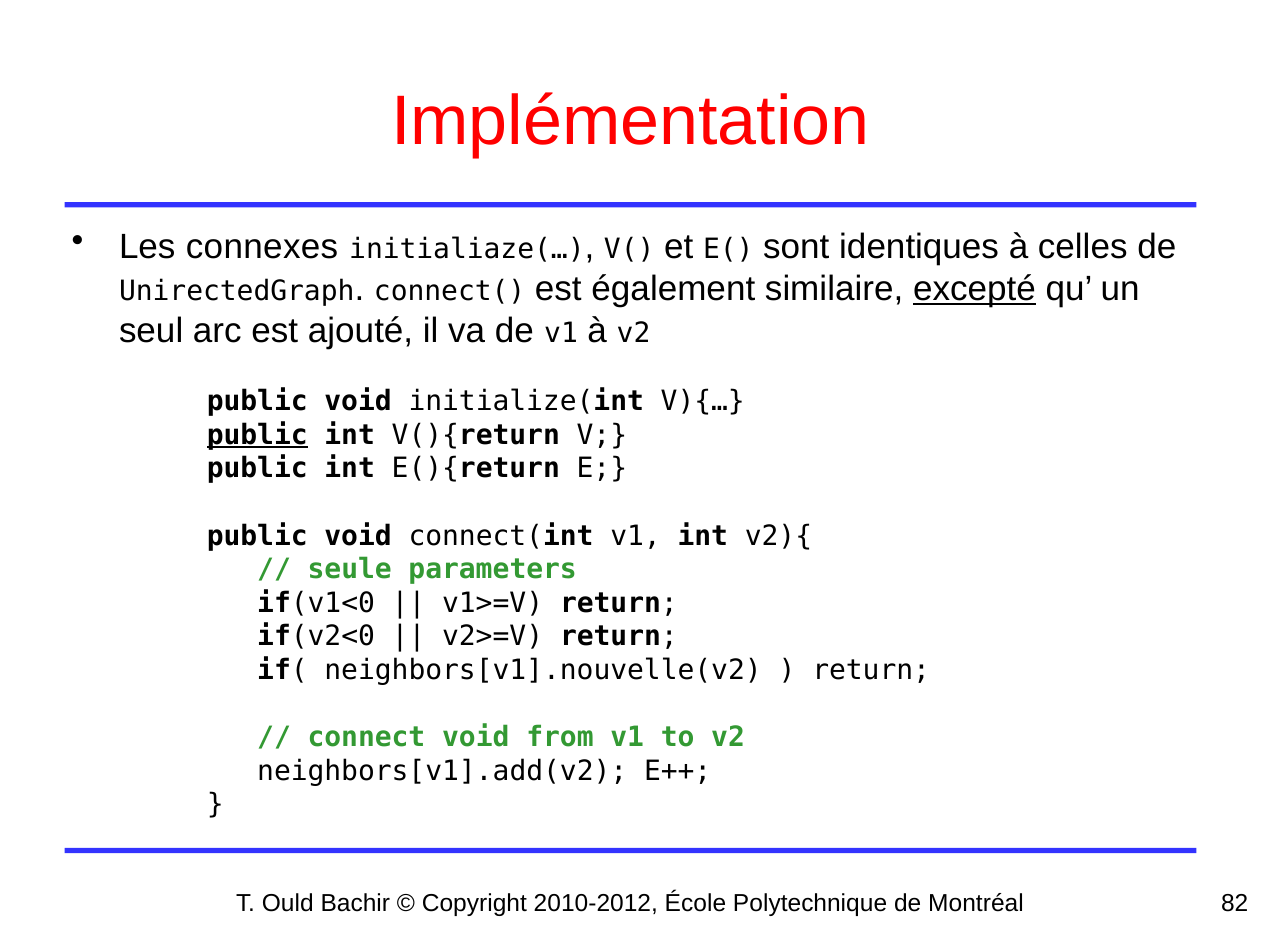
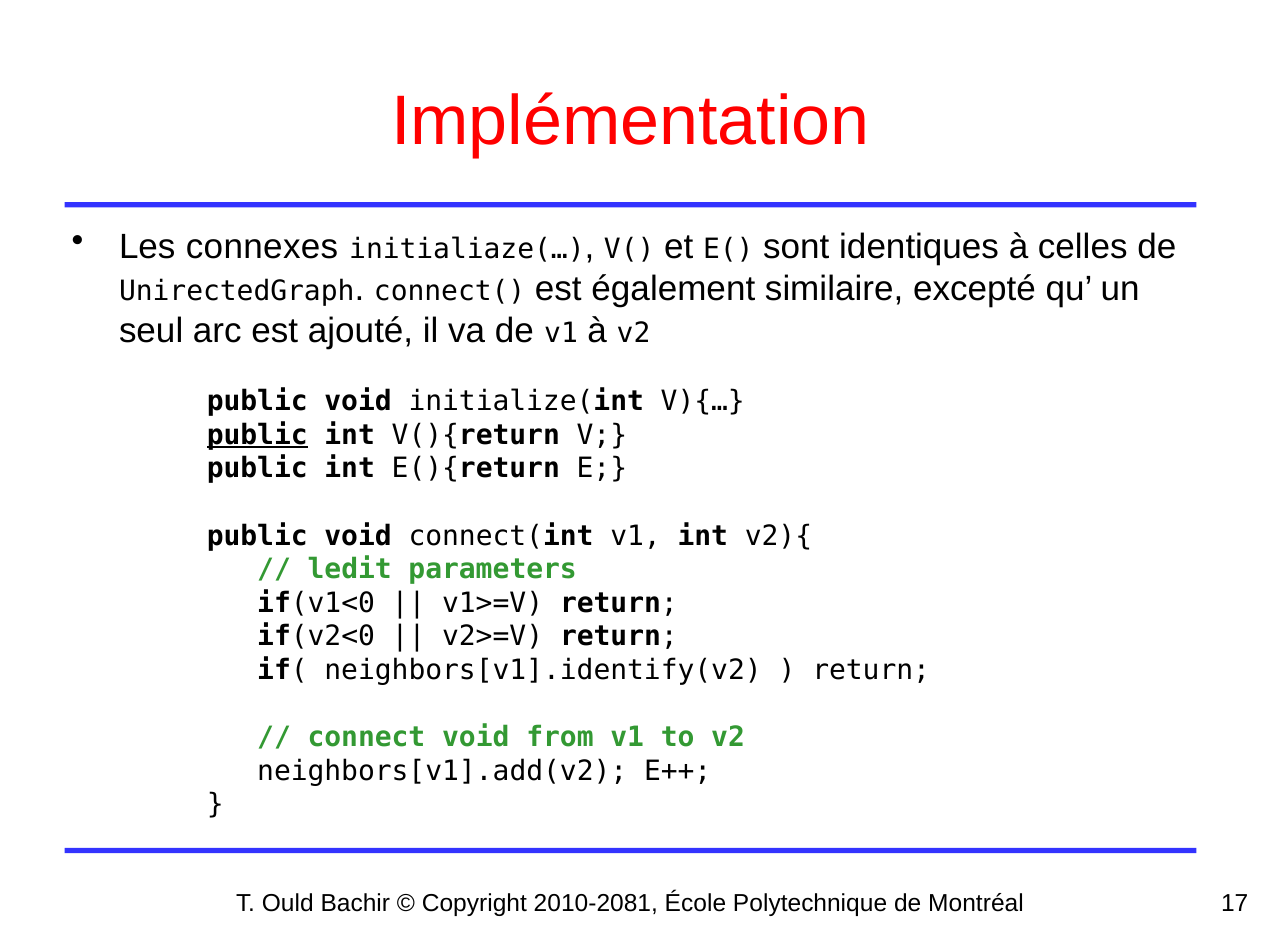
excepté underline: present -> none
seule: seule -> ledit
neighbors[v1].nouvelle(v2: neighbors[v1].nouvelle(v2 -> neighbors[v1].identify(v2
2010-2012: 2010-2012 -> 2010-2081
82: 82 -> 17
